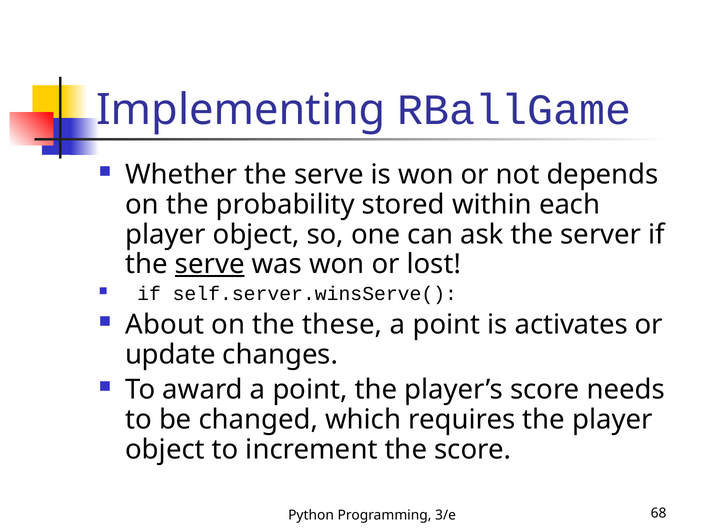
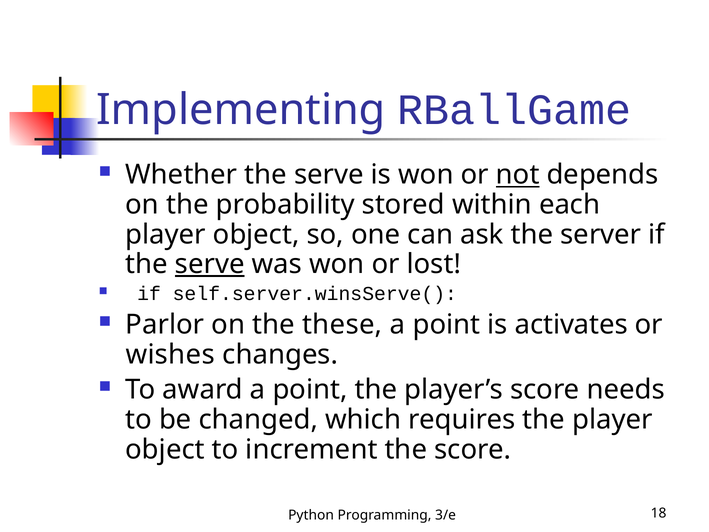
not underline: none -> present
About: About -> Parlor
update: update -> wishes
68: 68 -> 18
